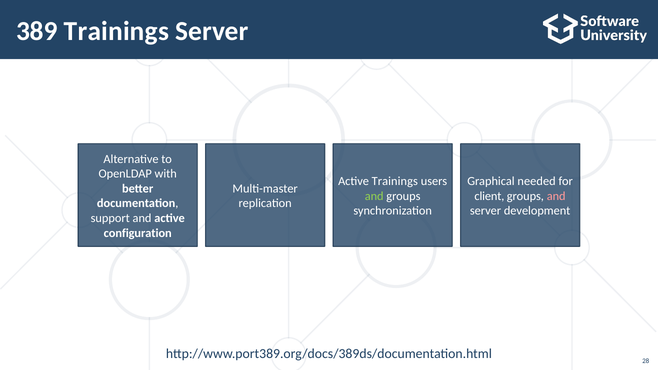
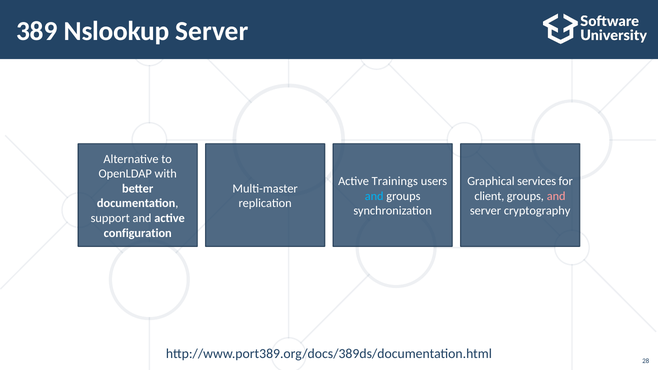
389 Trainings: Trainings -> Nslookup
needed: needed -> services
and at (374, 196) colour: light green -> light blue
development: development -> cryptography
